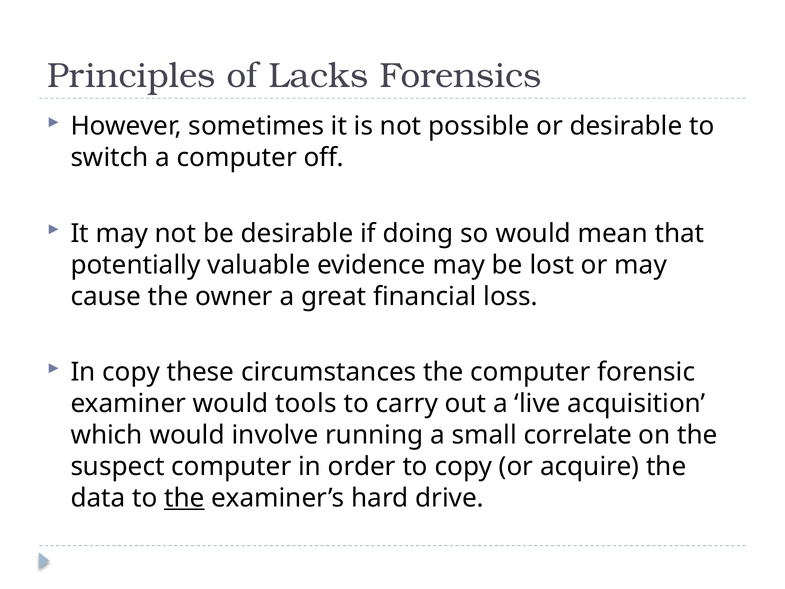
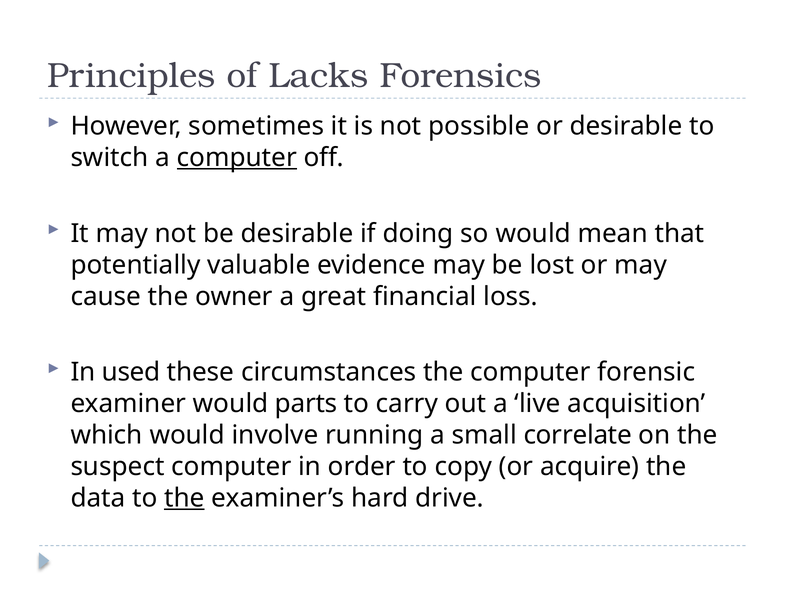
computer at (237, 158) underline: none -> present
In copy: copy -> used
tools: tools -> parts
